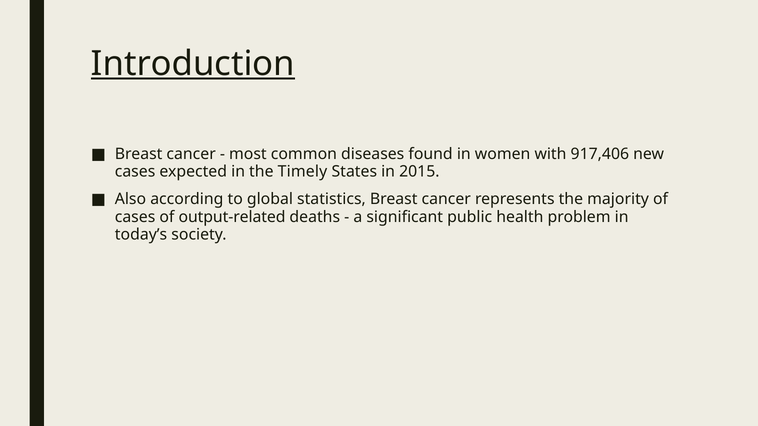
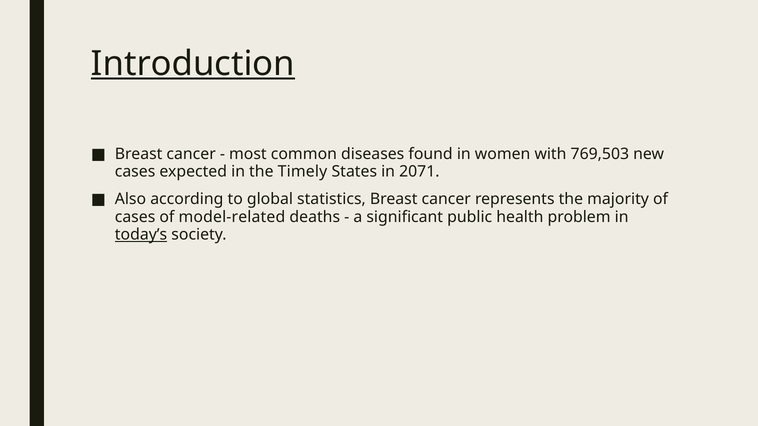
917,406: 917,406 -> 769,503
2015: 2015 -> 2071
output-related: output-related -> model-related
today’s underline: none -> present
